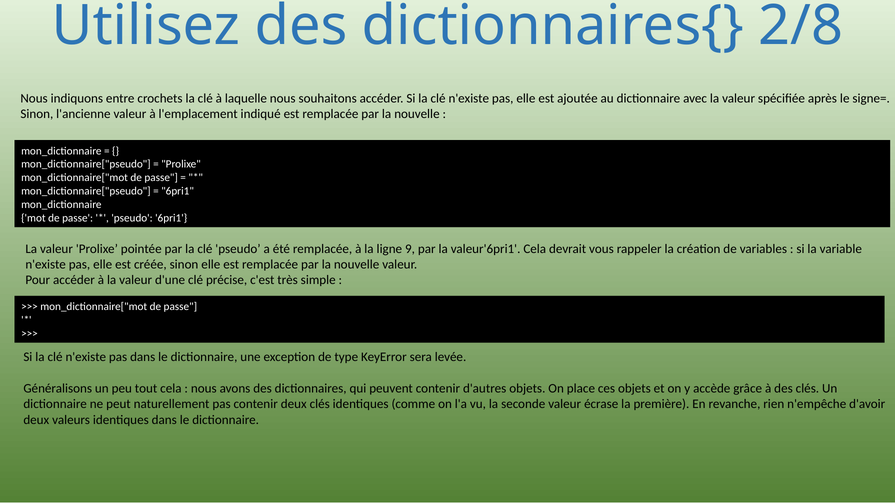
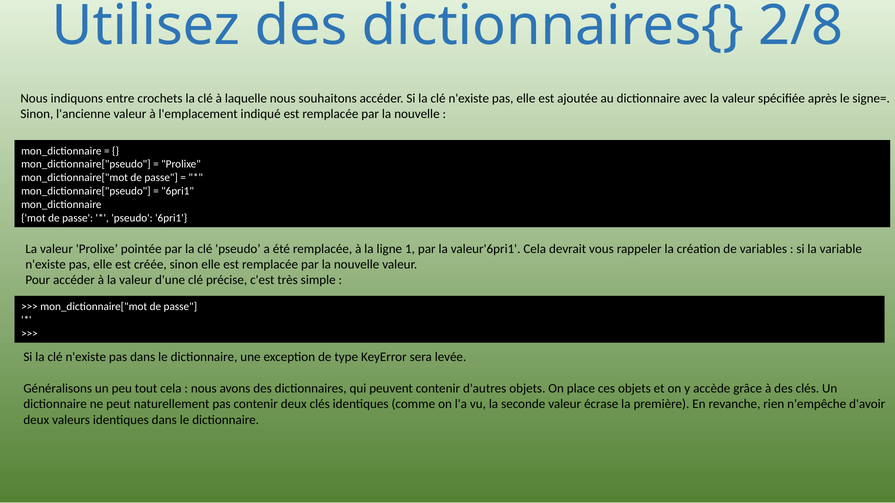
9: 9 -> 1
